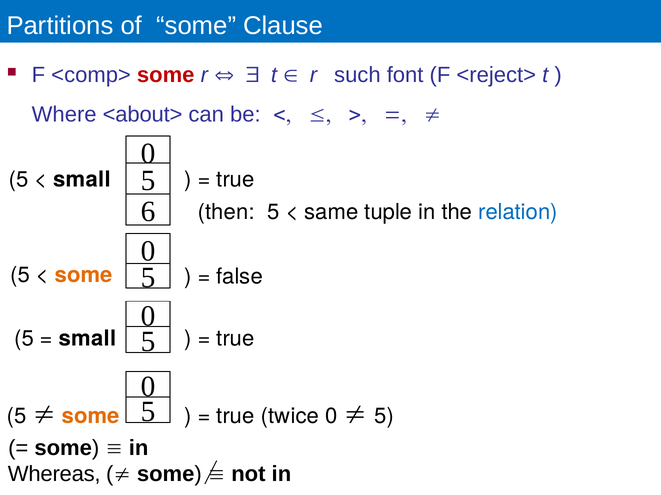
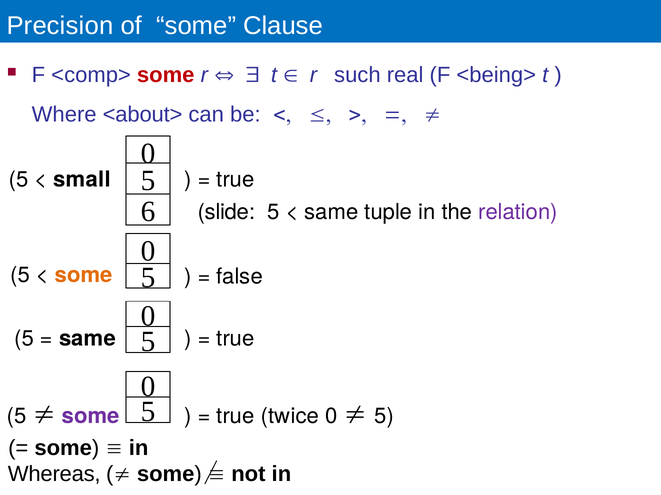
Partitions: Partitions -> Precision
font: font -> real
<reject>: <reject> -> <being>
then: then -> slide
relation colour: blue -> purple
small at (88, 339): small -> same
some at (91, 416) colour: orange -> purple
